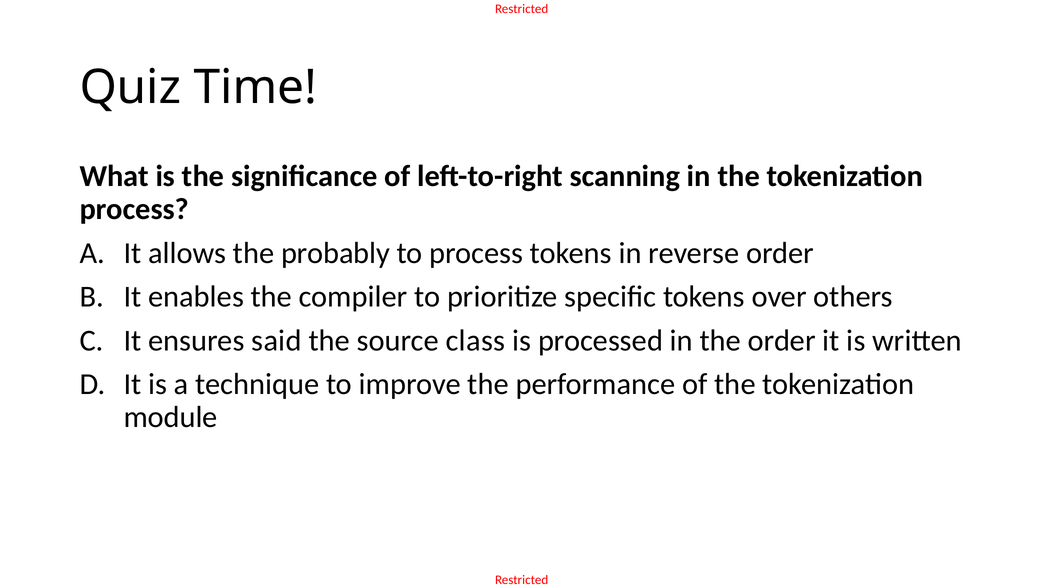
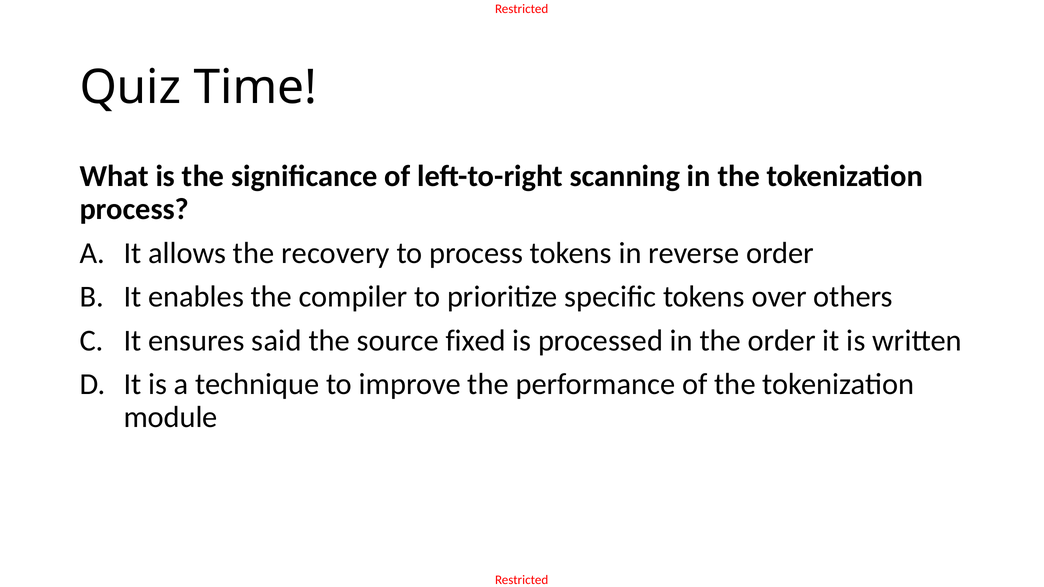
probably: probably -> recovery
class: class -> fixed
